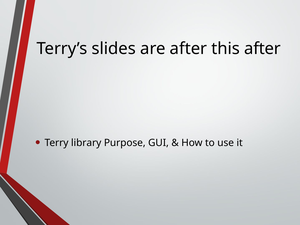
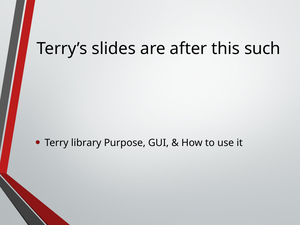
this after: after -> such
